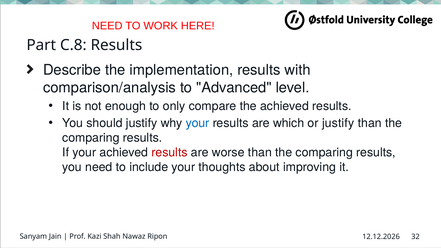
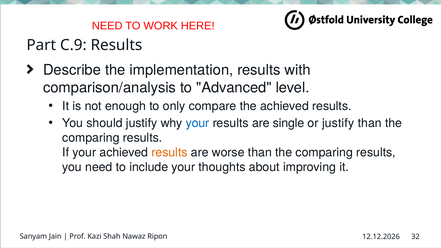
C.8: C.8 -> C.9
which: which -> single
results at (170, 153) colour: red -> orange
